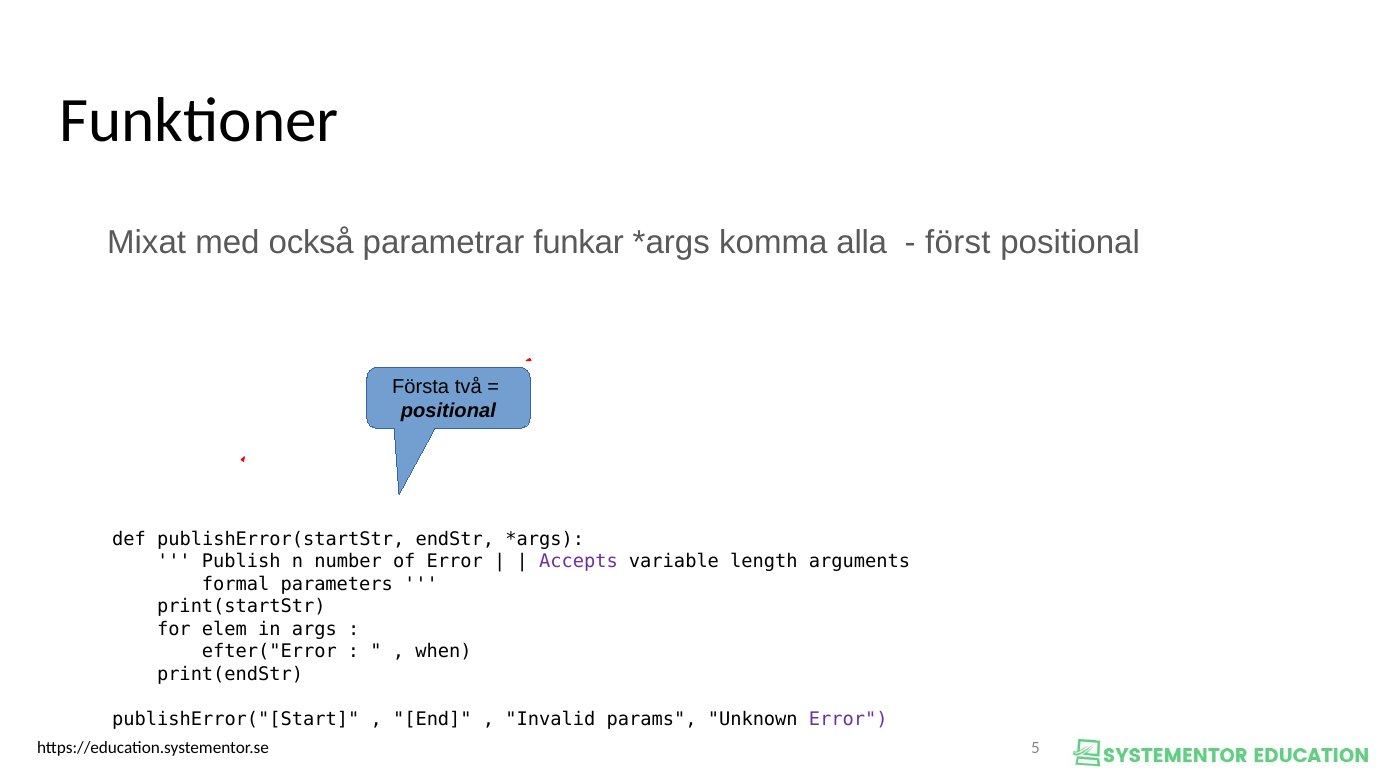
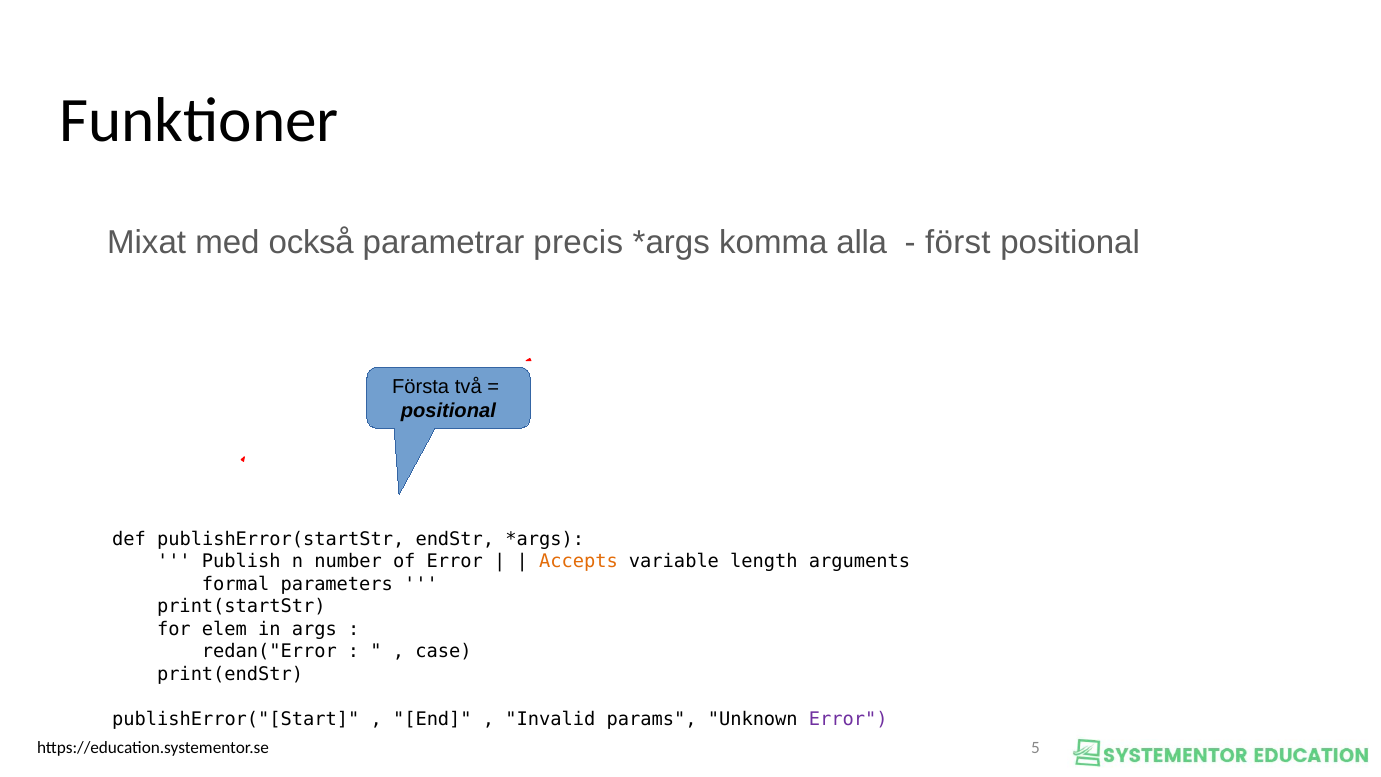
funkar: funkar -> precis
Accepts colour: purple -> orange
efter("Error: efter("Error -> redan("Error
when: when -> case
